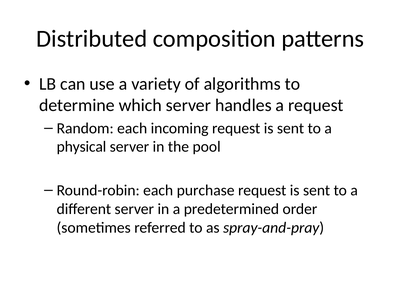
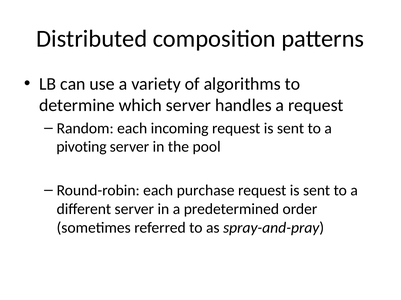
physical: physical -> pivoting
